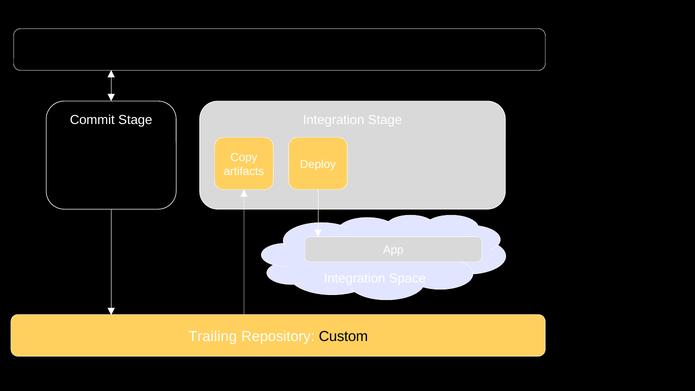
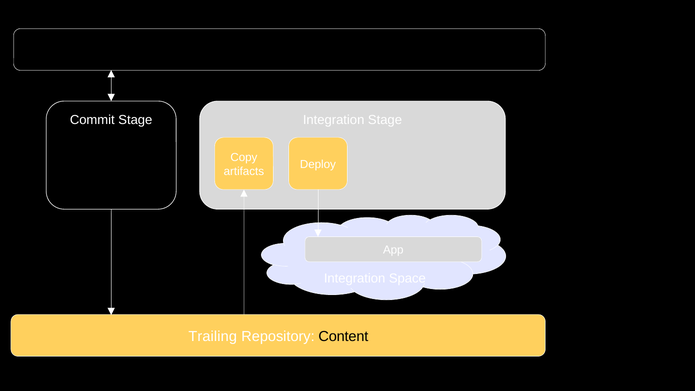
Custom: Custom -> Content
